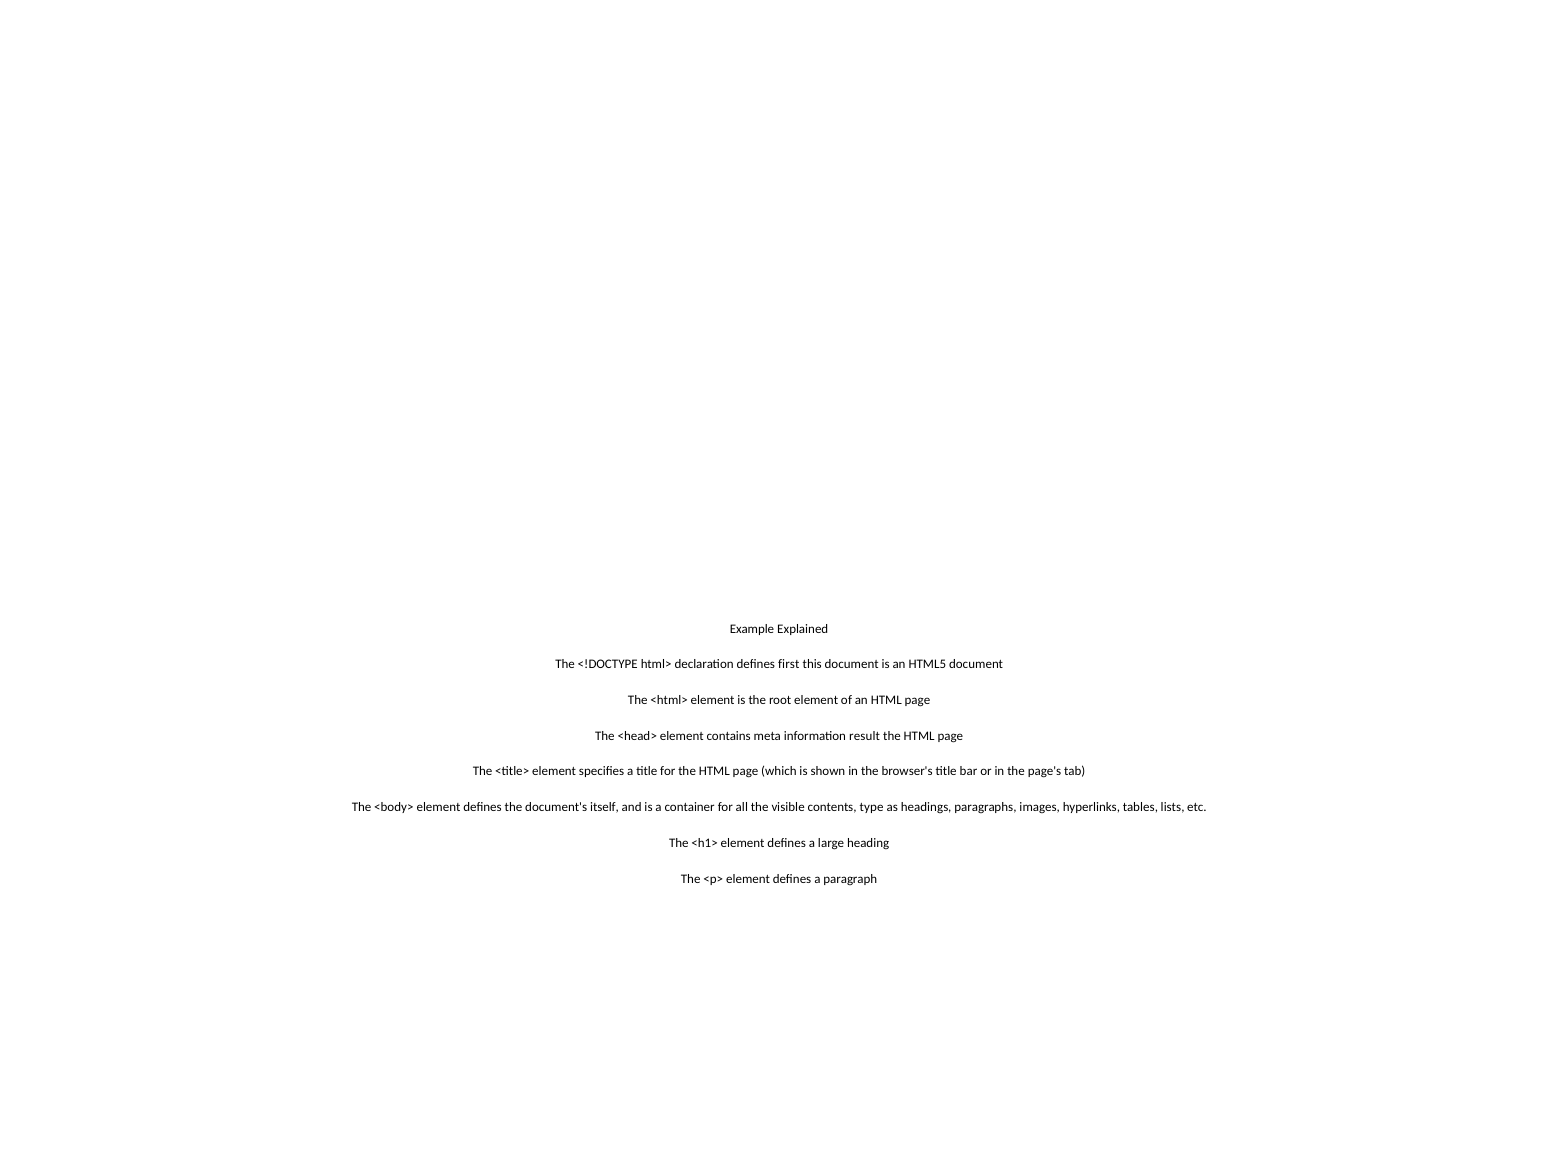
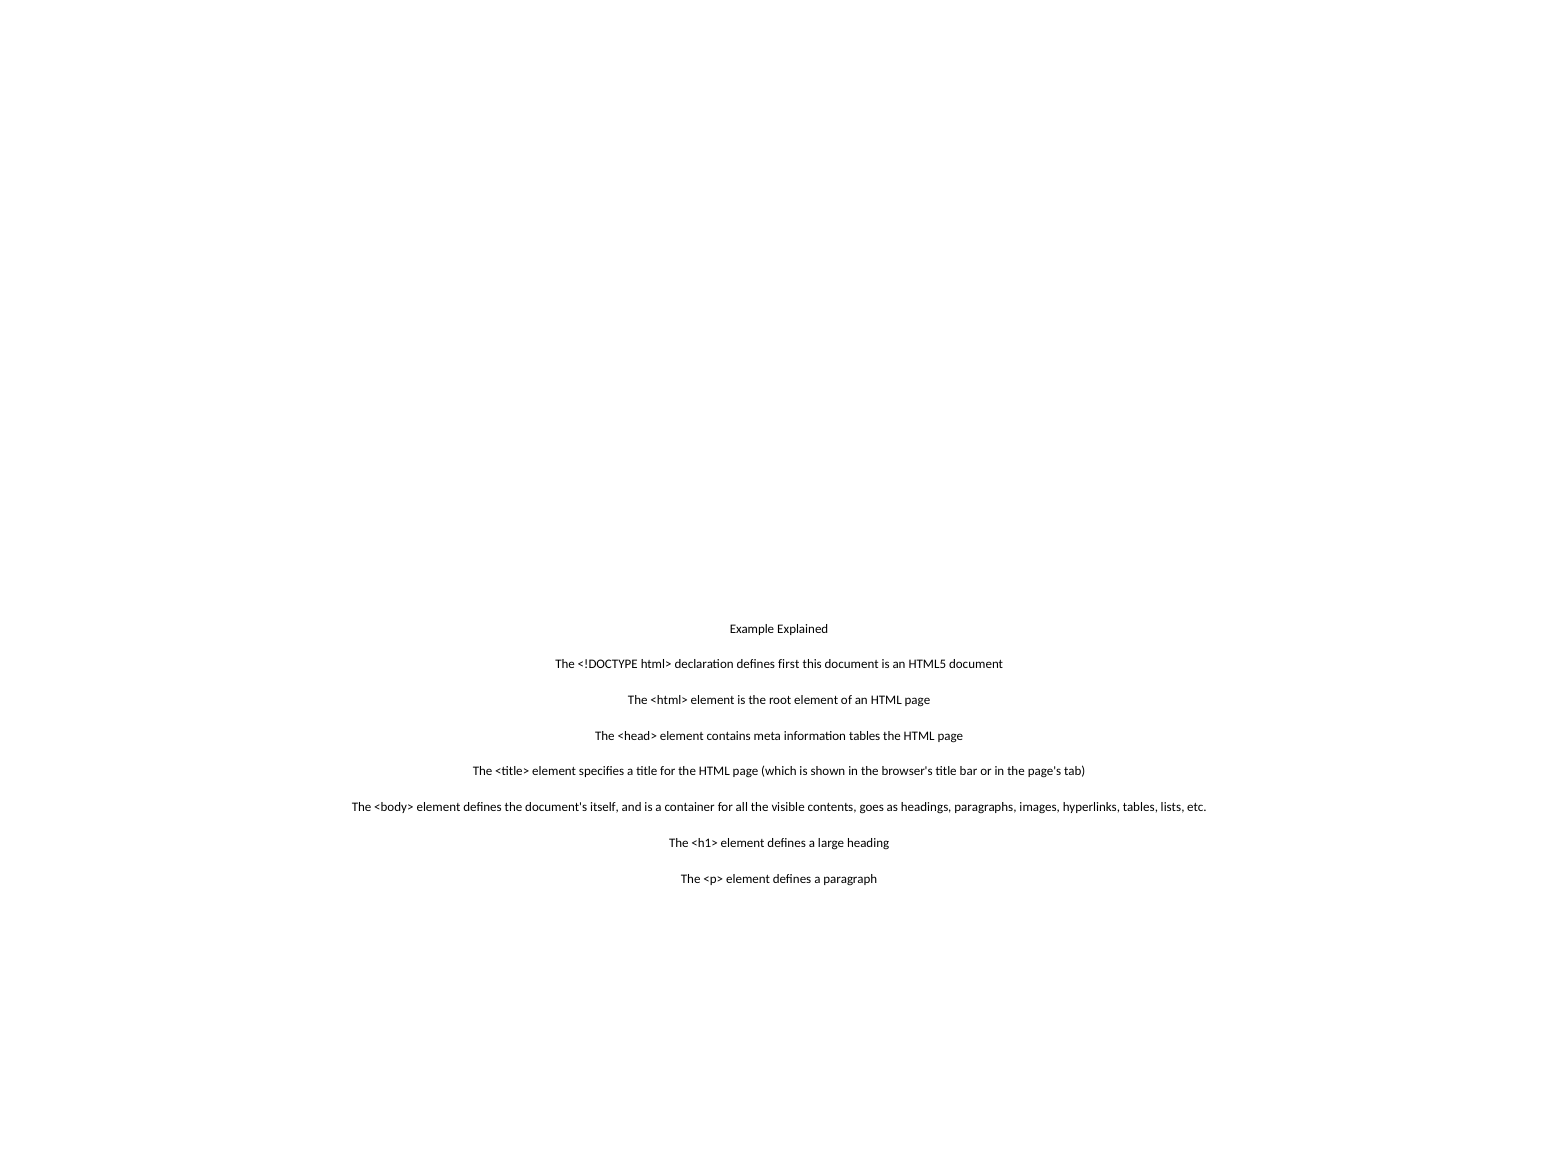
information result: result -> tables
type: type -> goes
